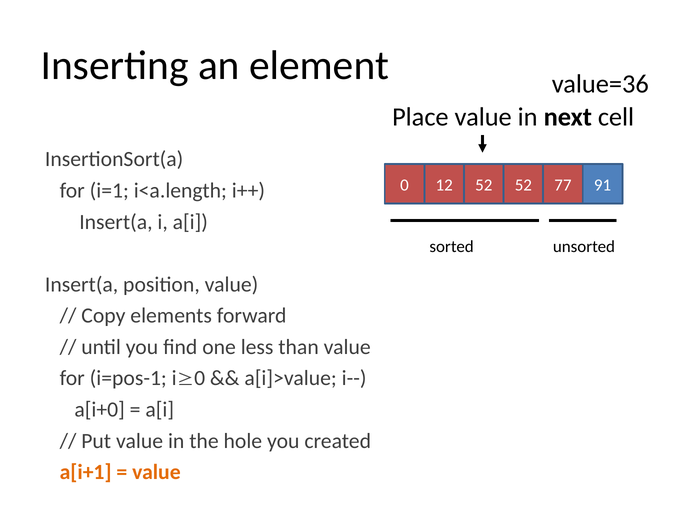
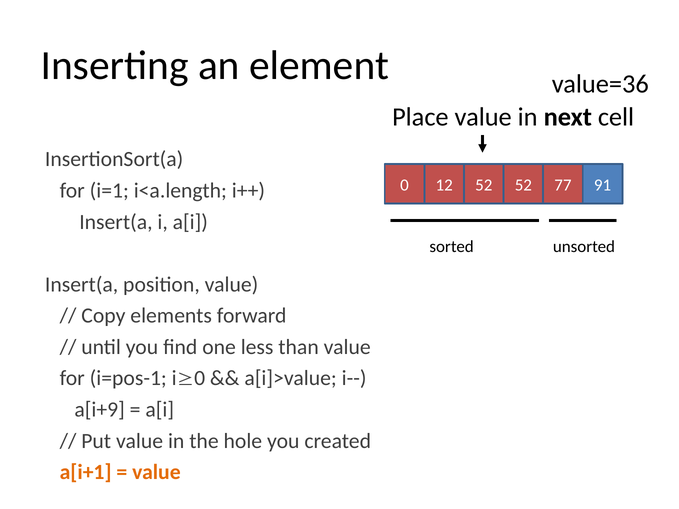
a[i+0: a[i+0 -> a[i+9
